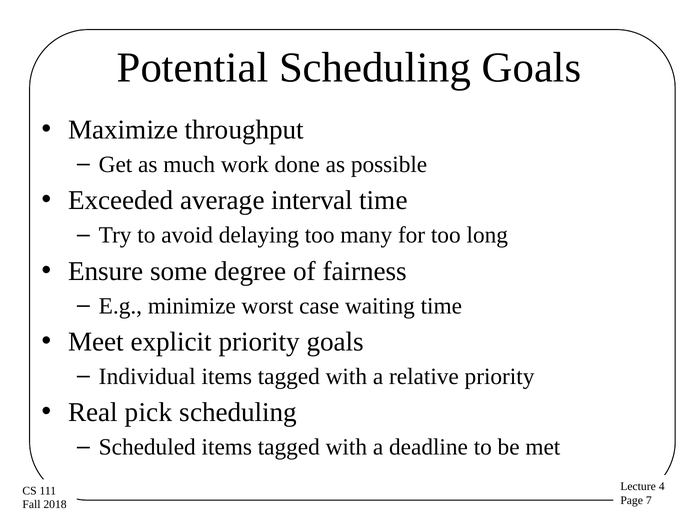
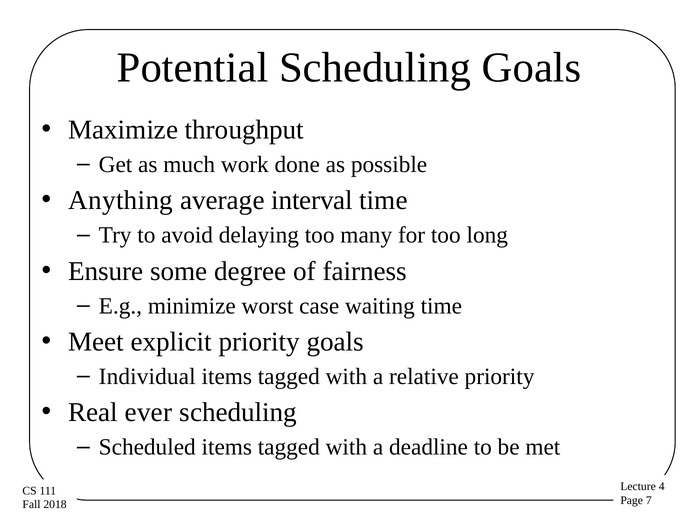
Exceeded: Exceeded -> Anything
pick: pick -> ever
